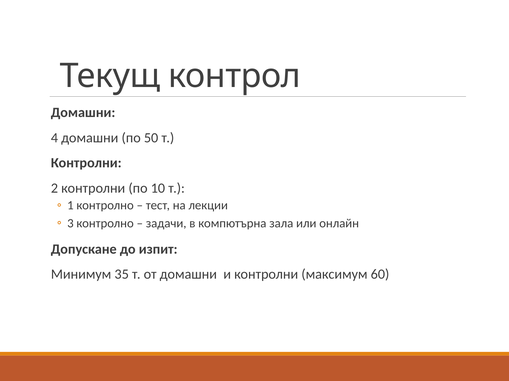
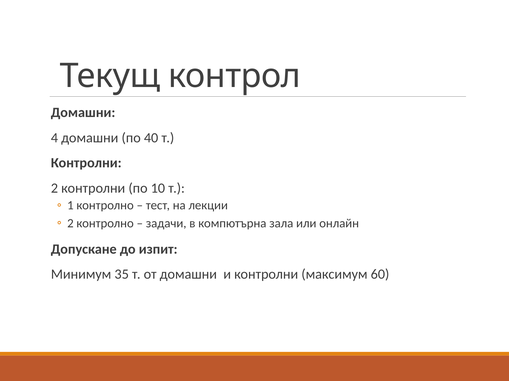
50: 50 -> 40
3 at (70, 224): 3 -> 2
